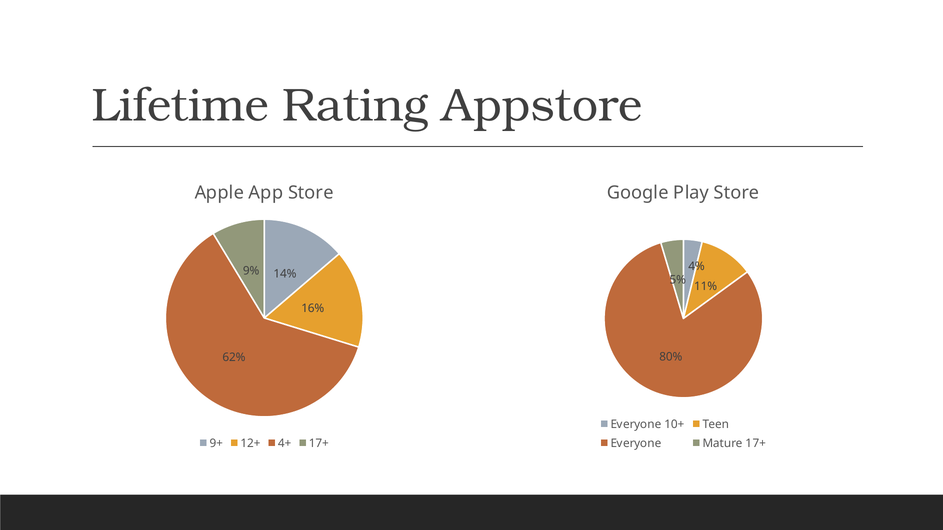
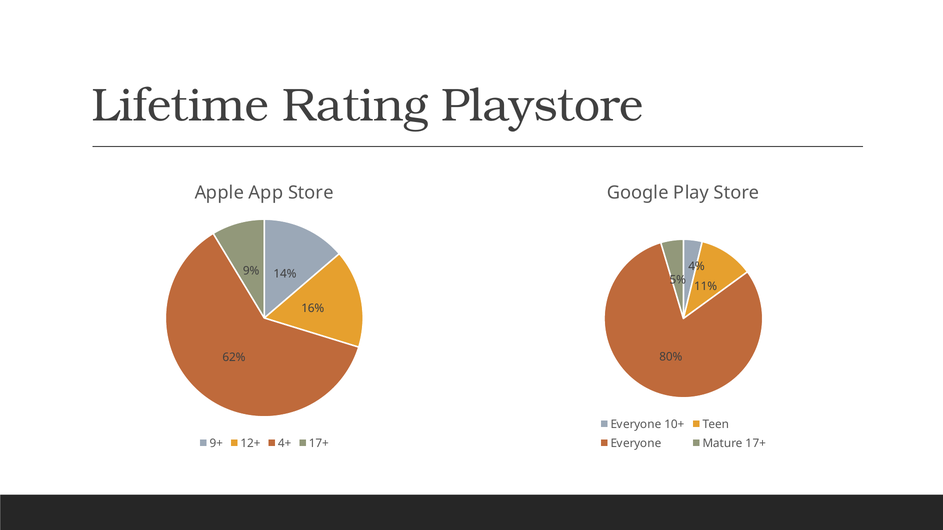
Appstore: Appstore -> Playstore
